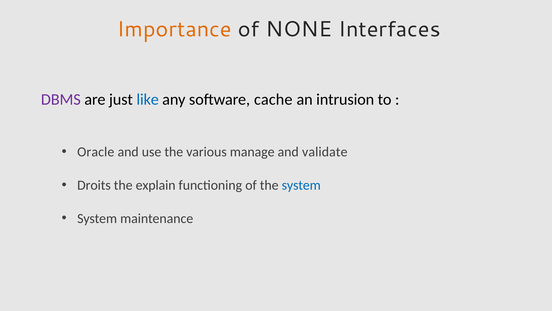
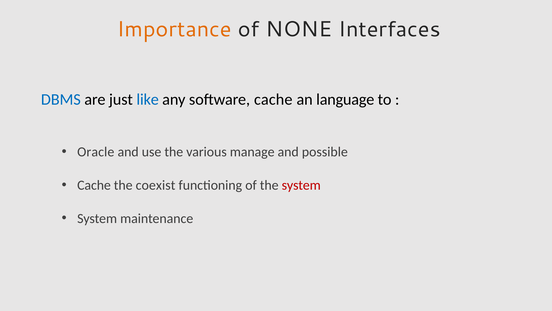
DBMS colour: purple -> blue
intrusion: intrusion -> language
validate: validate -> possible
Droits at (94, 185): Droits -> Cache
explain: explain -> coexist
system at (301, 185) colour: blue -> red
